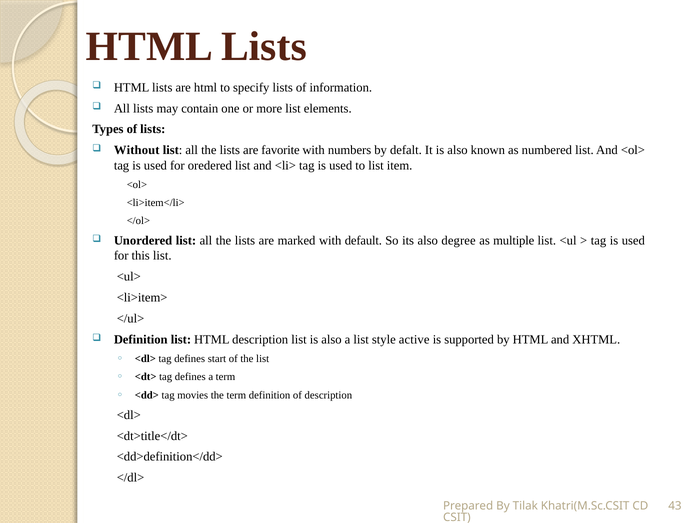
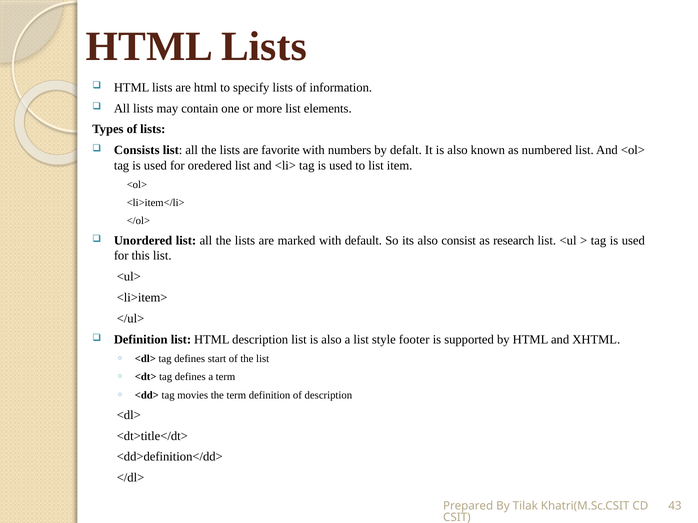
Without: Without -> Consists
degree: degree -> consist
multiple: multiple -> research
active: active -> footer
